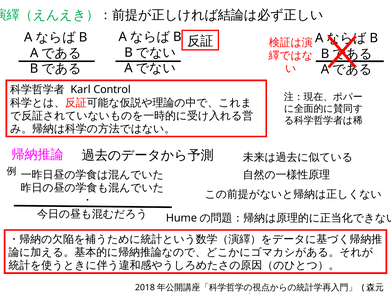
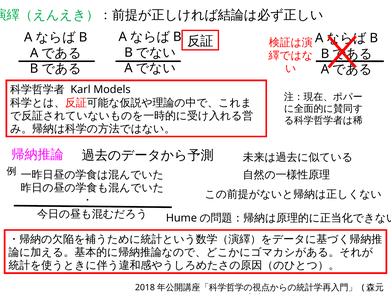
Control: Control -> Models
